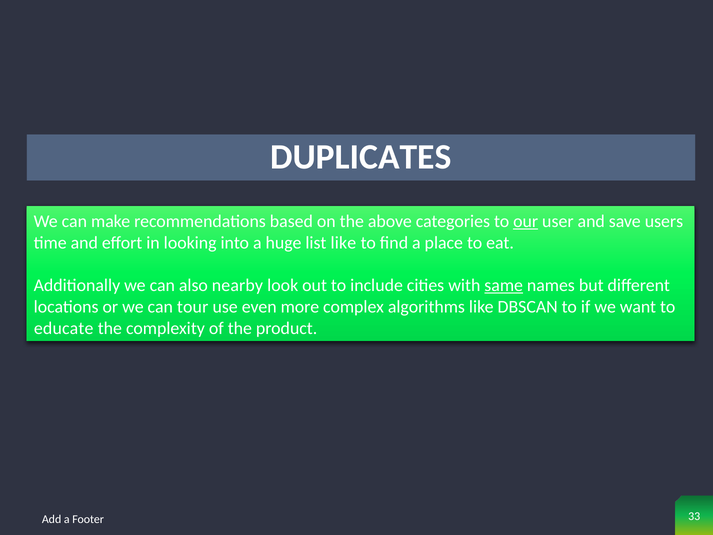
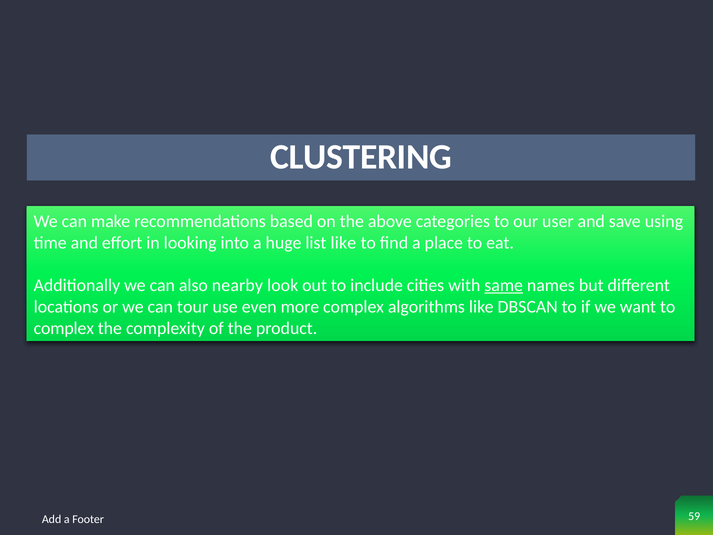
DUPLICATES: DUPLICATES -> CLUSTERING
our underline: present -> none
users: users -> using
educate at (64, 328): educate -> complex
33: 33 -> 59
